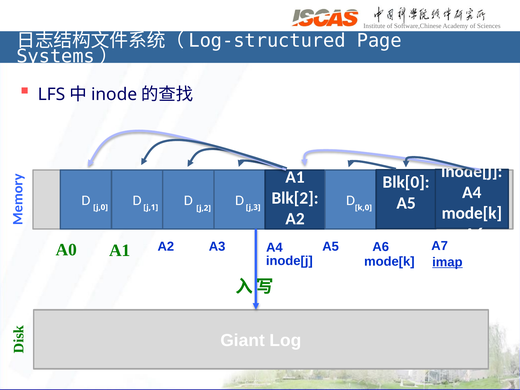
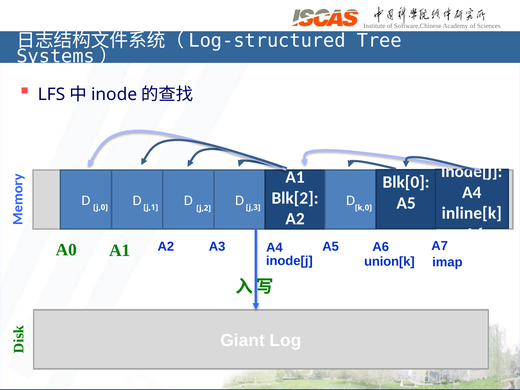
Page: Page -> Tree
mode[k at (472, 213): mode[k -> inline[k
mode[k at (389, 262): mode[k -> union[k
imap underline: present -> none
